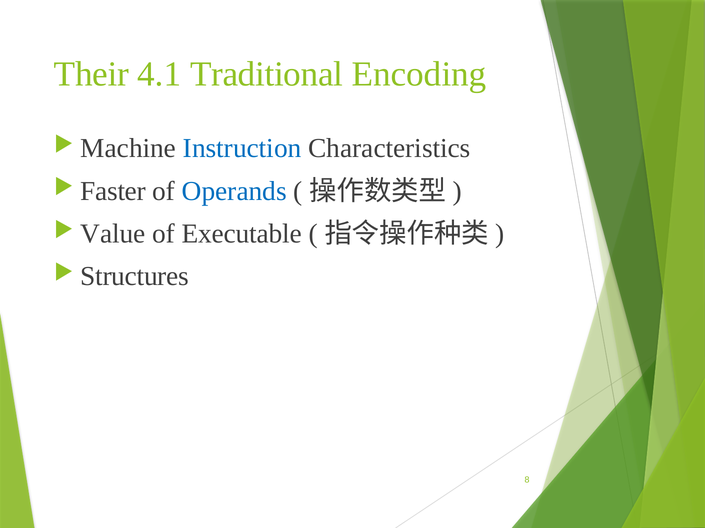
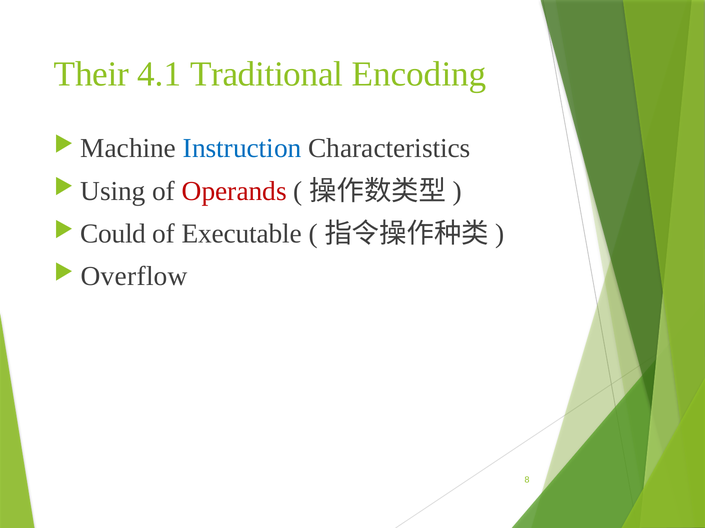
Faster: Faster -> Using
Operands colour: blue -> red
Value: Value -> Could
Structures: Structures -> Overflow
